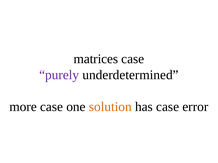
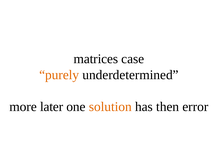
purely colour: purple -> orange
more case: case -> later
has case: case -> then
